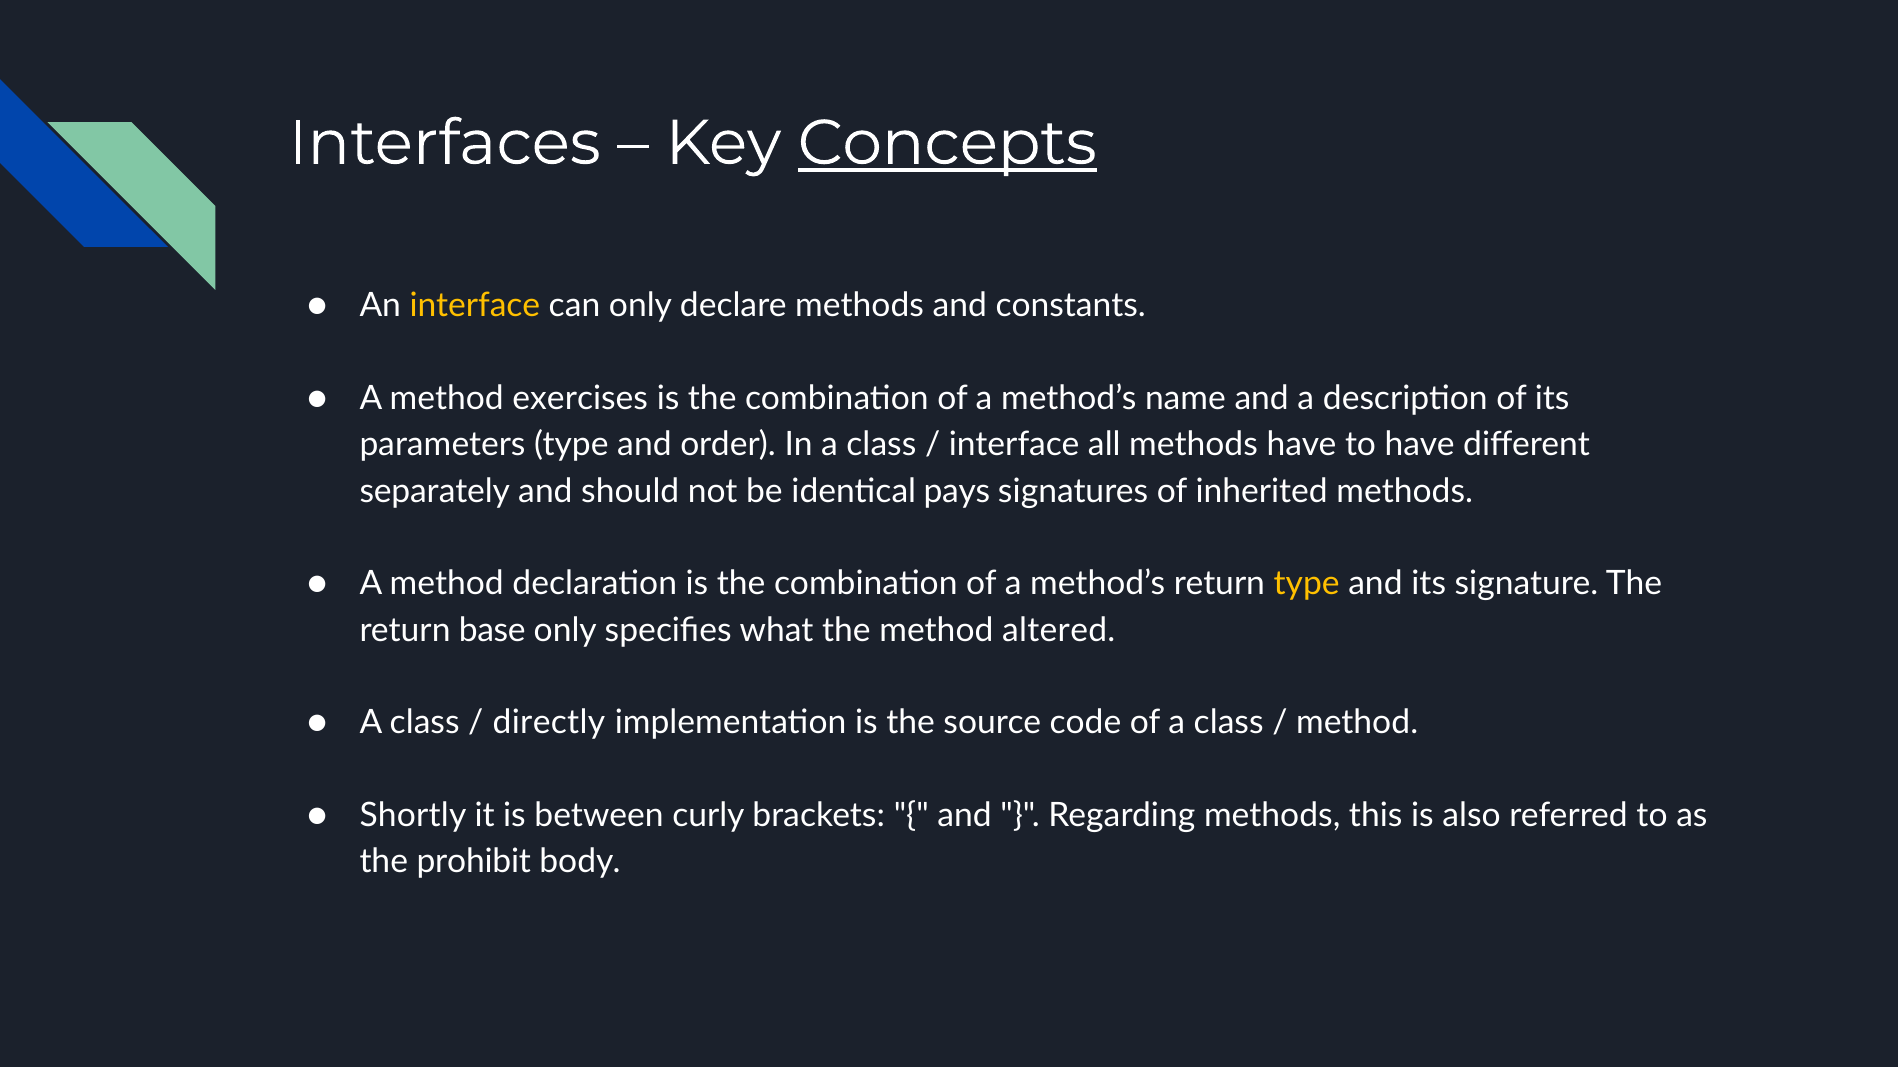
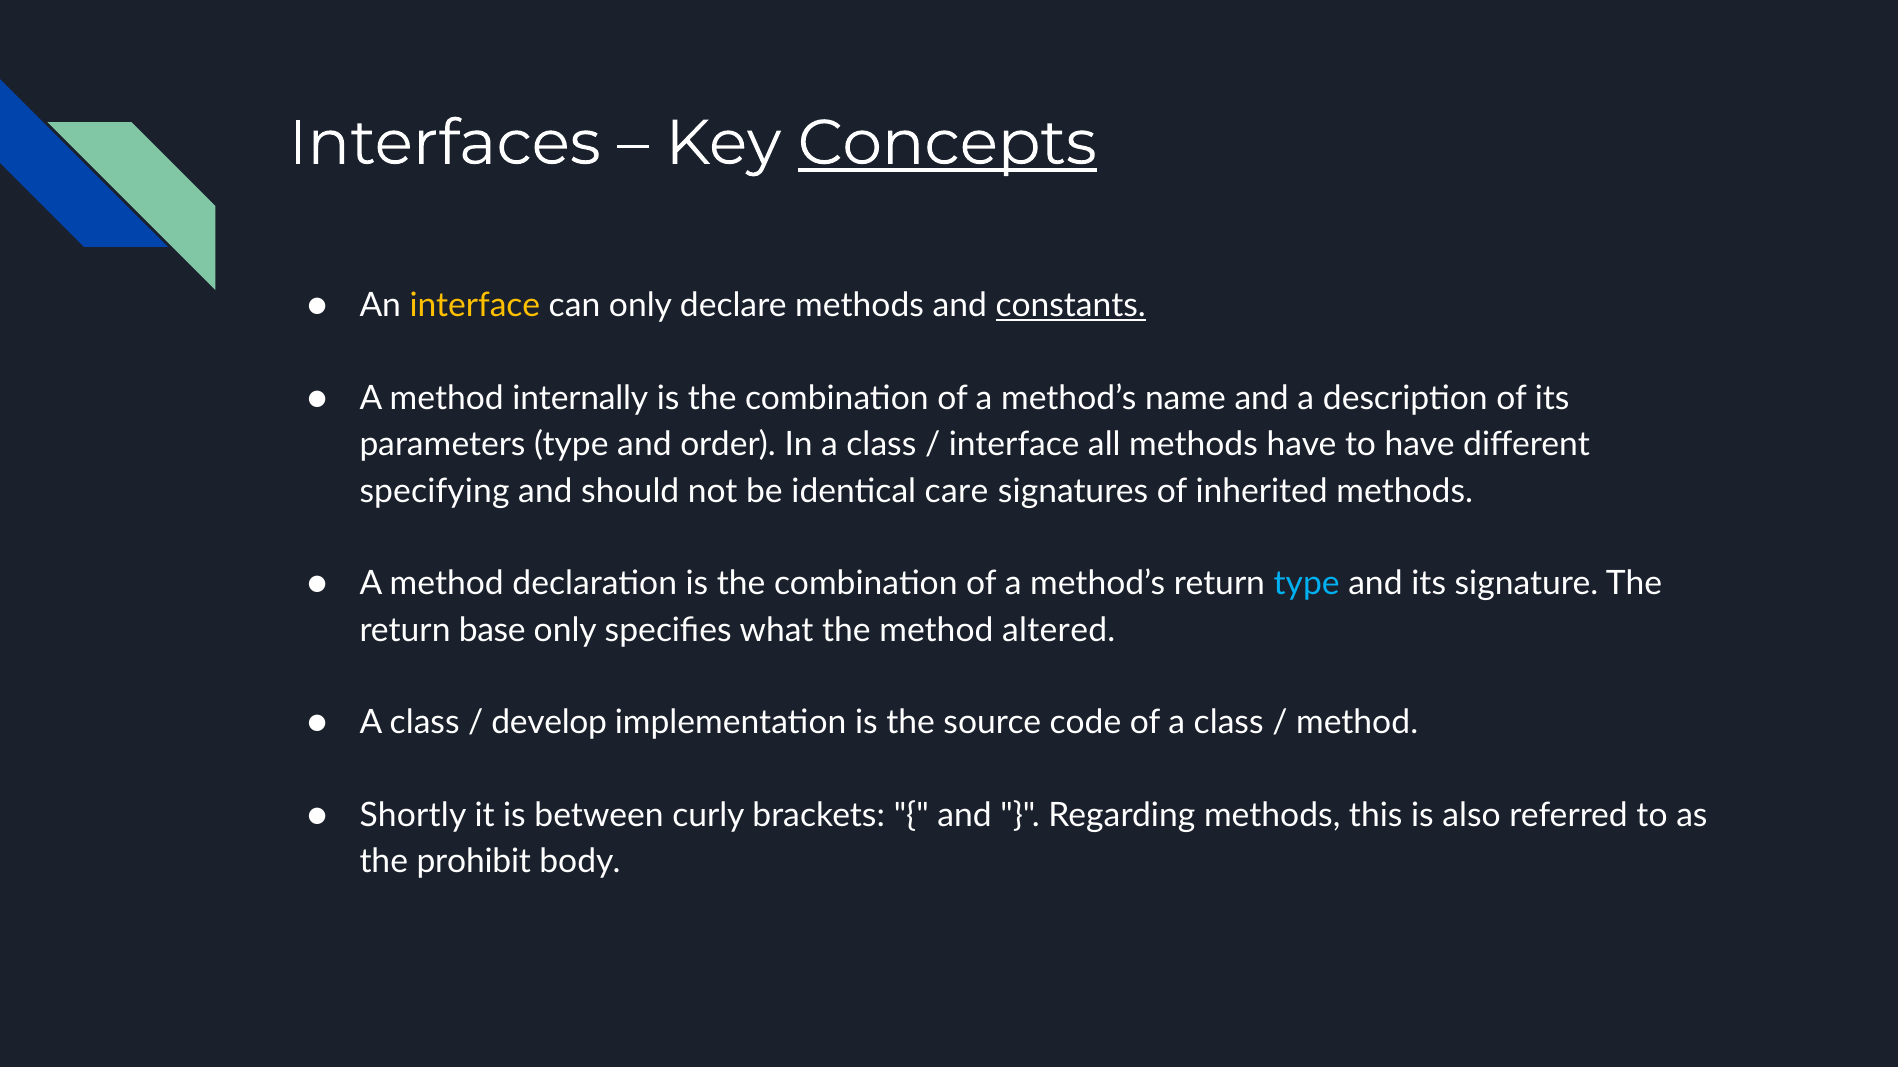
constants underline: none -> present
exercises: exercises -> internally
separately: separately -> specifying
pays: pays -> care
type at (1307, 584) colour: yellow -> light blue
directly: directly -> develop
